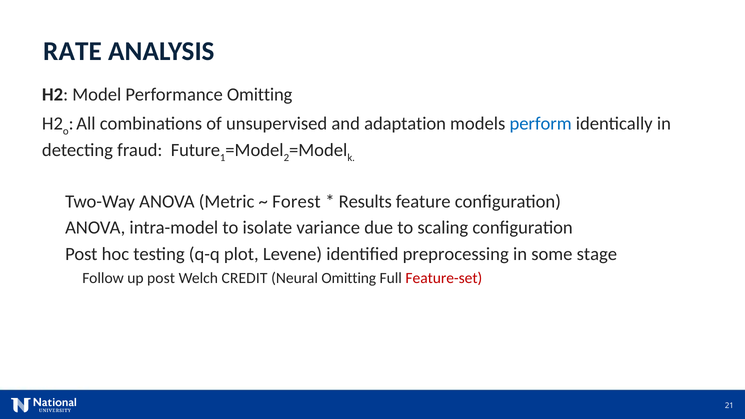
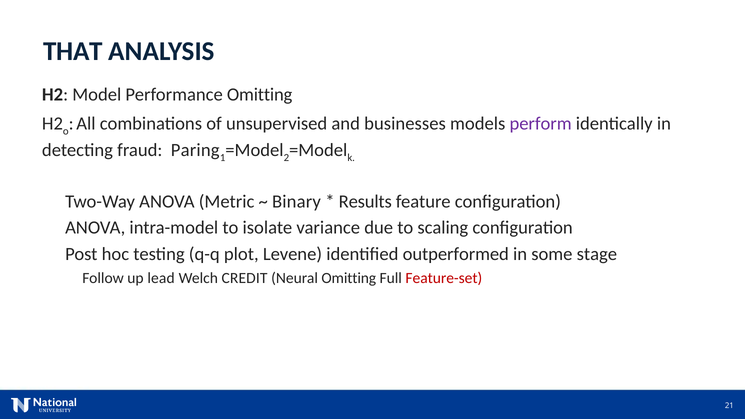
RATE: RATE -> THAT
adaptation: adaptation -> businesses
perform colour: blue -> purple
Future: Future -> Paring
Forest: Forest -> Binary
preprocessing: preprocessing -> outperformed
post: post -> lead
